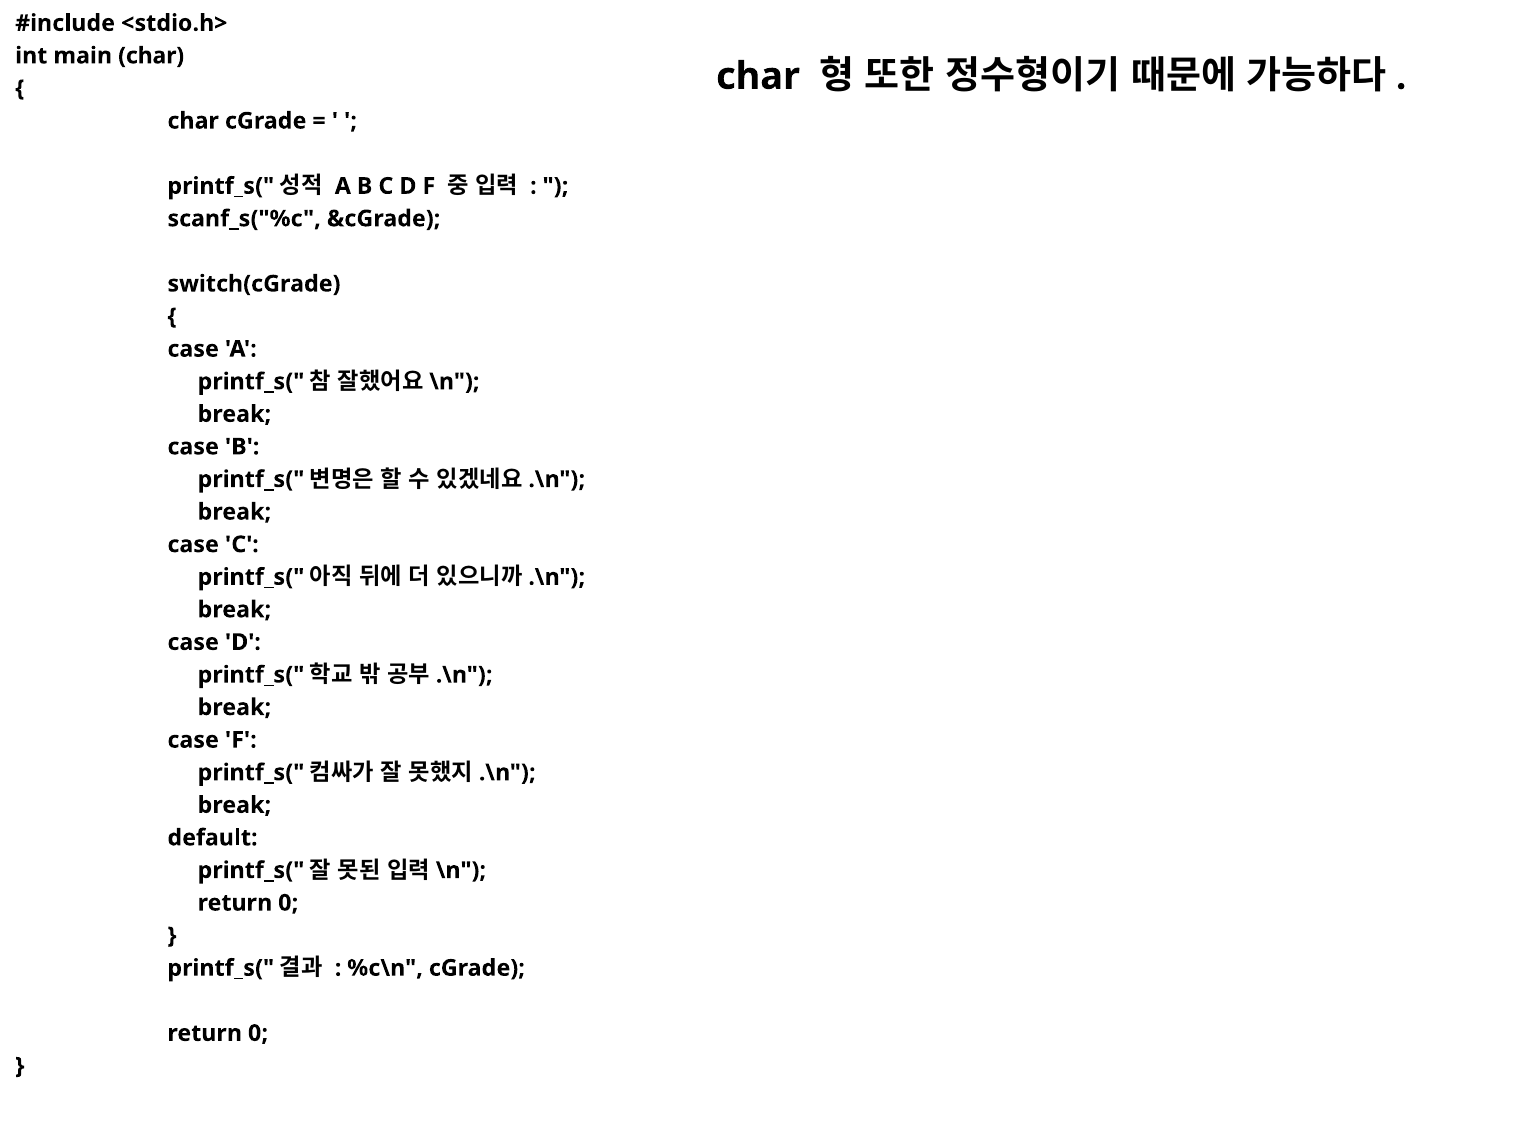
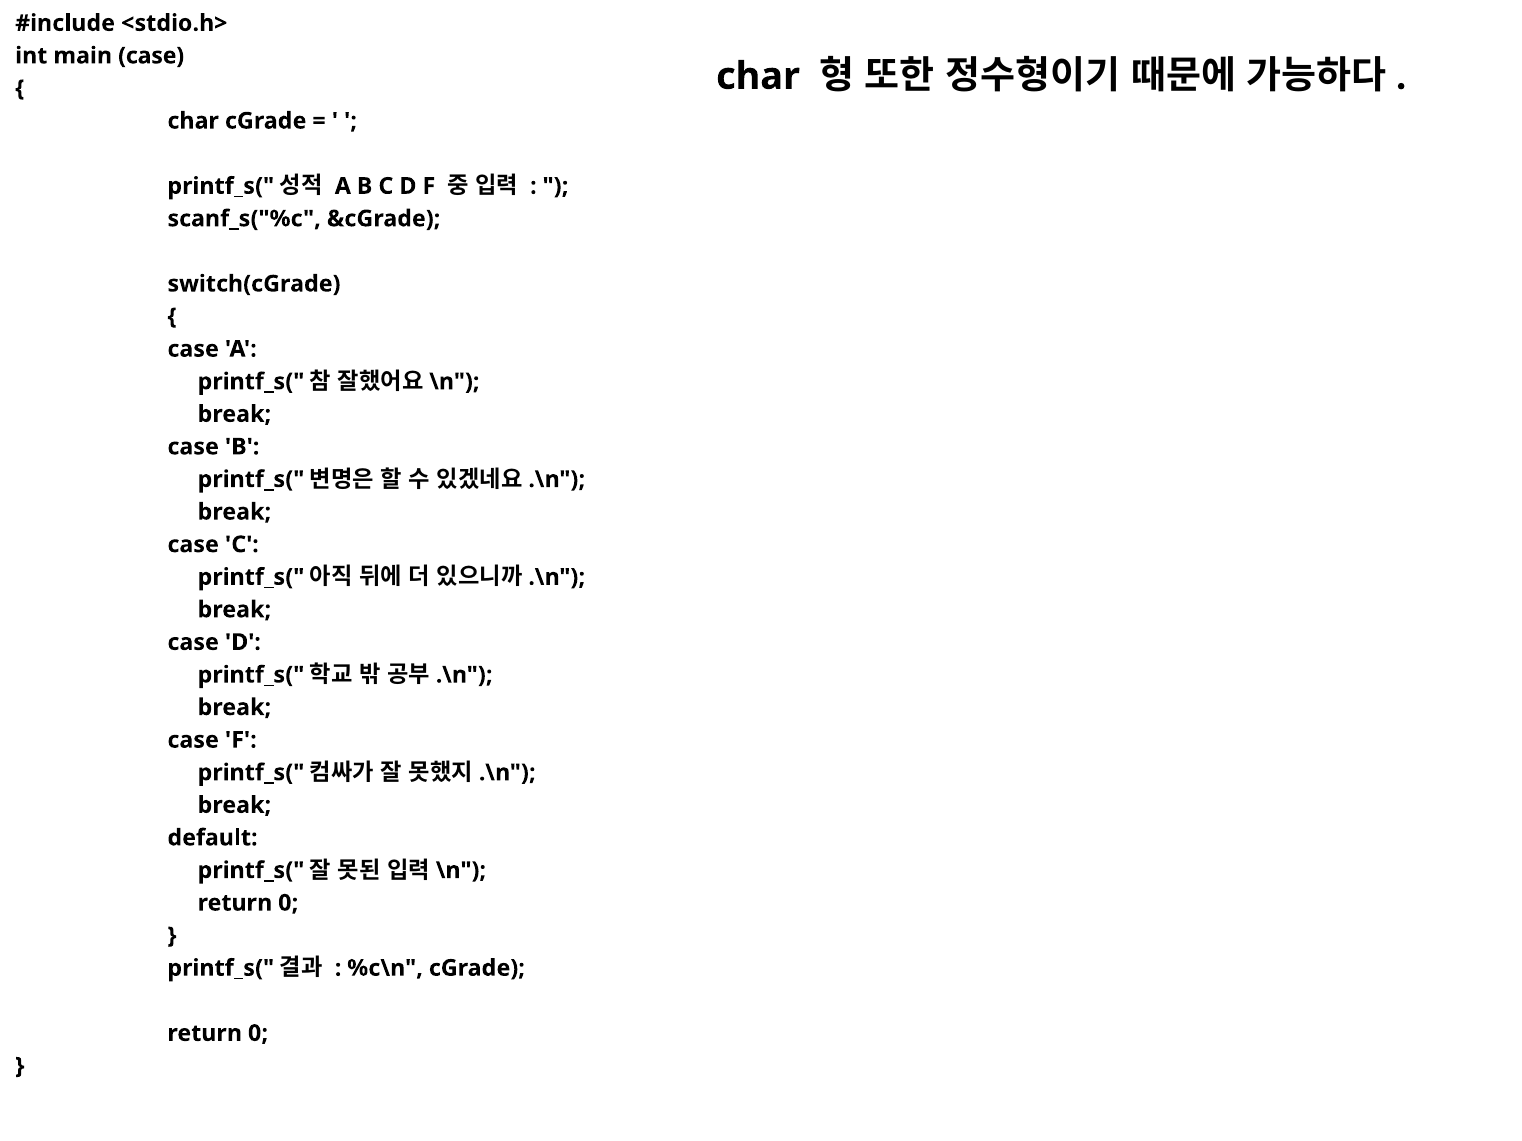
main char: char -> case
